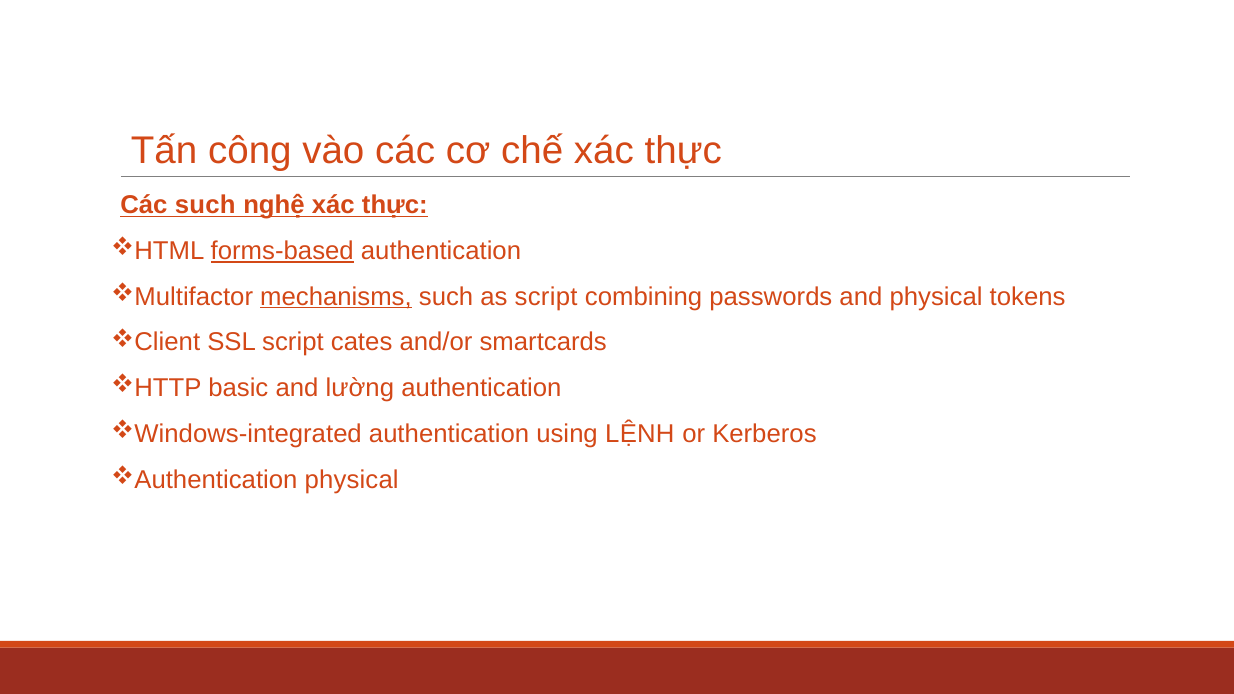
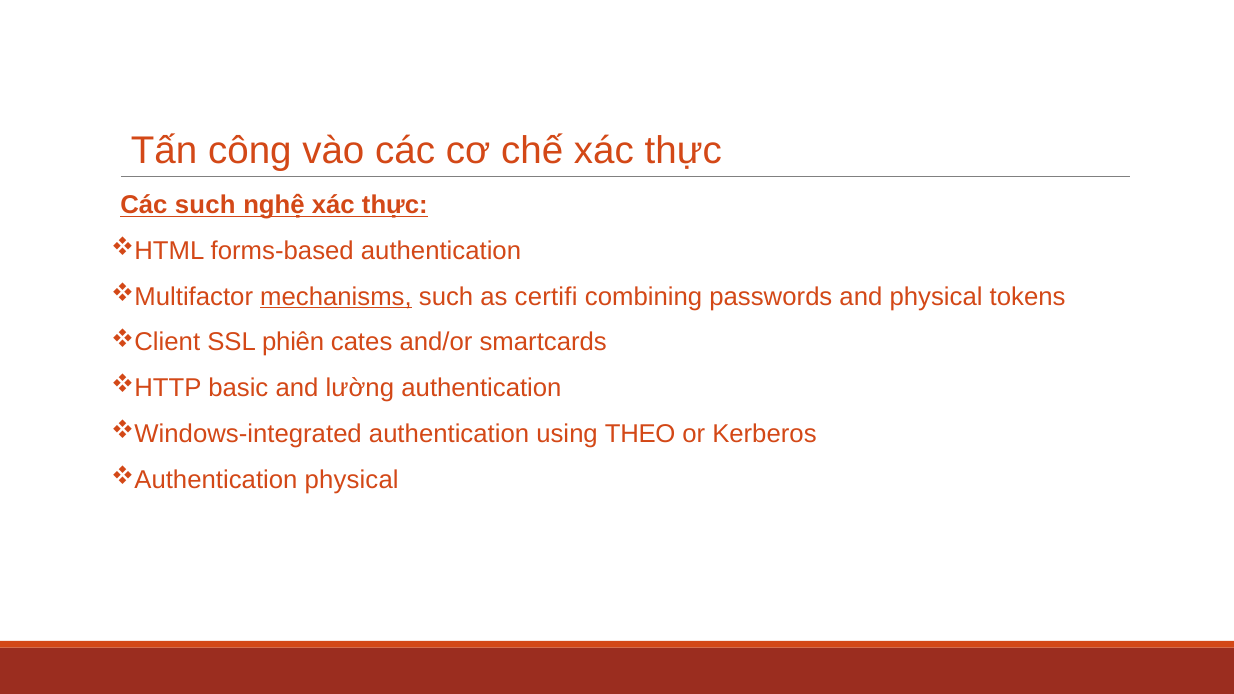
forms-based underline: present -> none
as script: script -> certifi
SSL script: script -> phiên
LỆNH: LỆNH -> THEO
